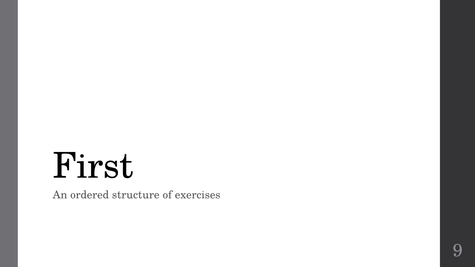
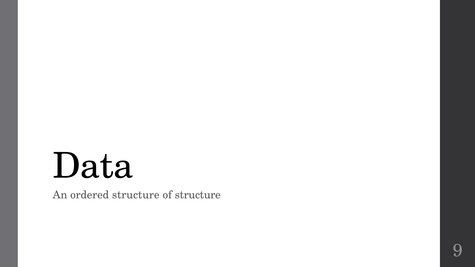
First: First -> Data
of exercises: exercises -> structure
